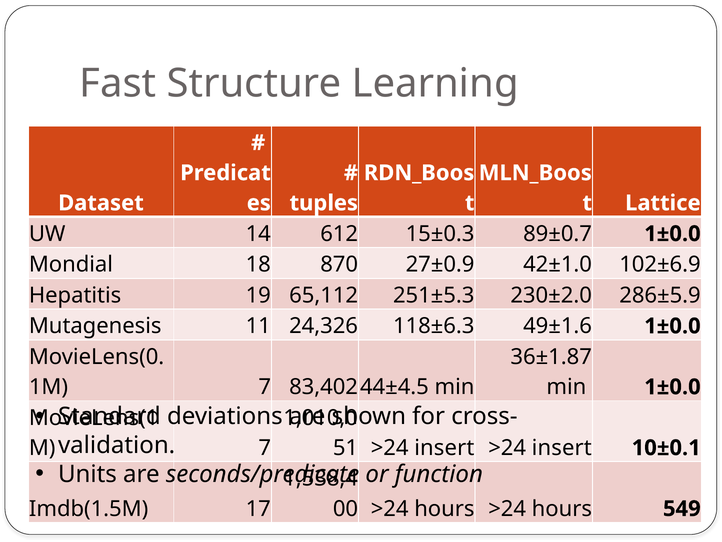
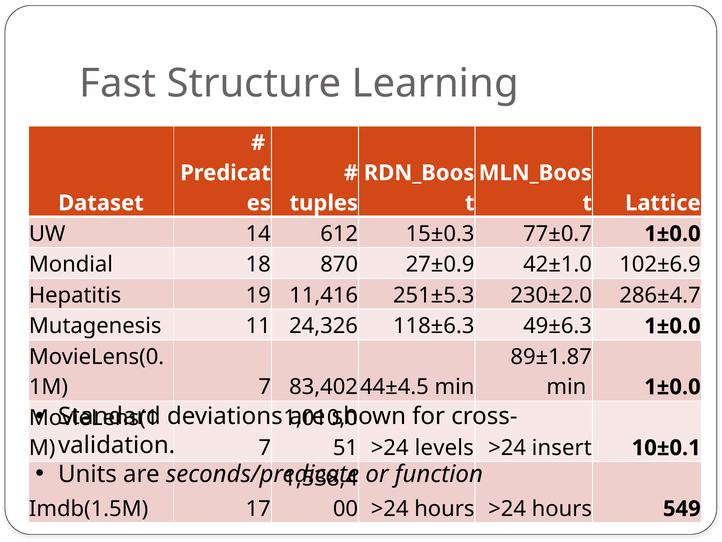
89±0.7: 89±0.7 -> 77±0.7
65,112: 65,112 -> 11,416
286±5.9: 286±5.9 -> 286±4.7
49±1.6: 49±1.6 -> 49±6.3
36±1.87: 36±1.87 -> 89±1.87
insert at (444, 447): insert -> levels
